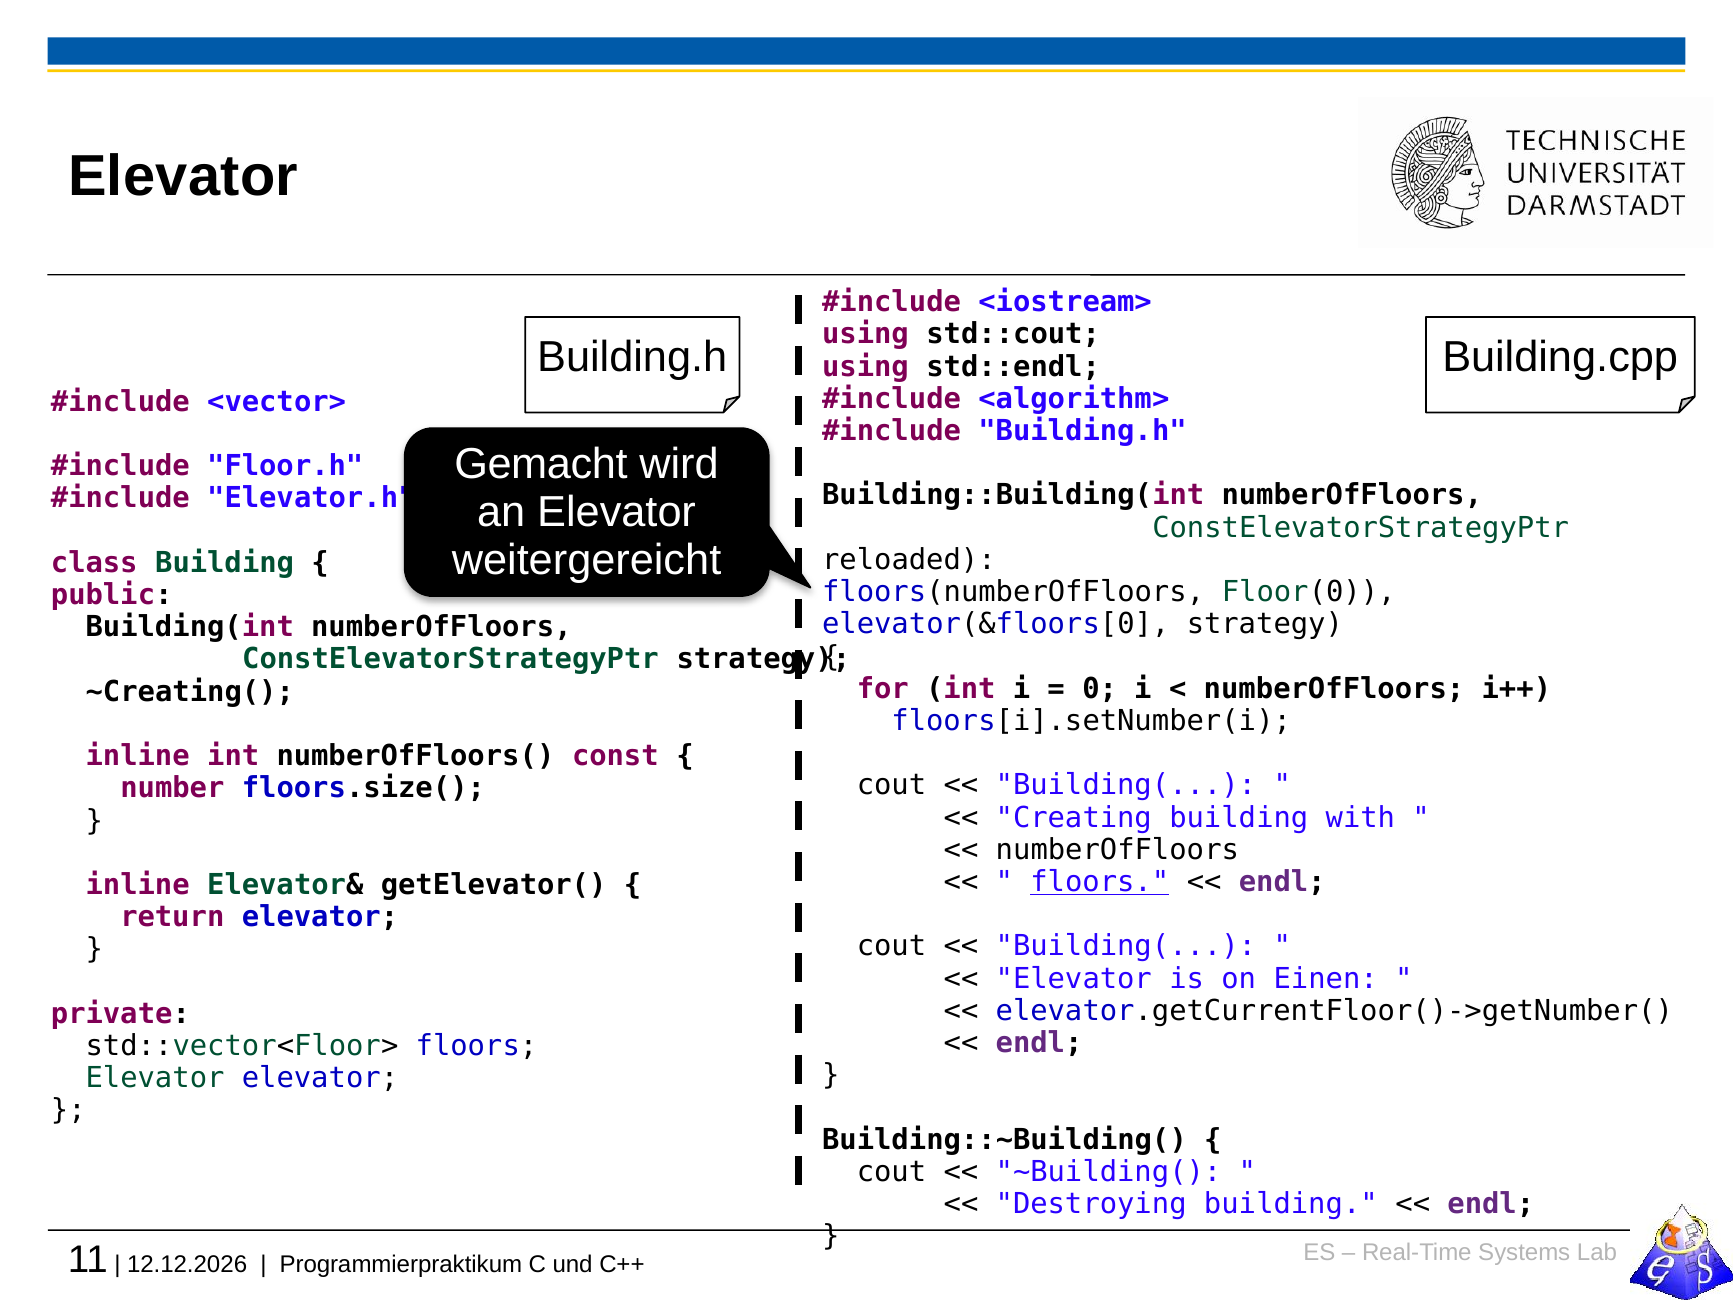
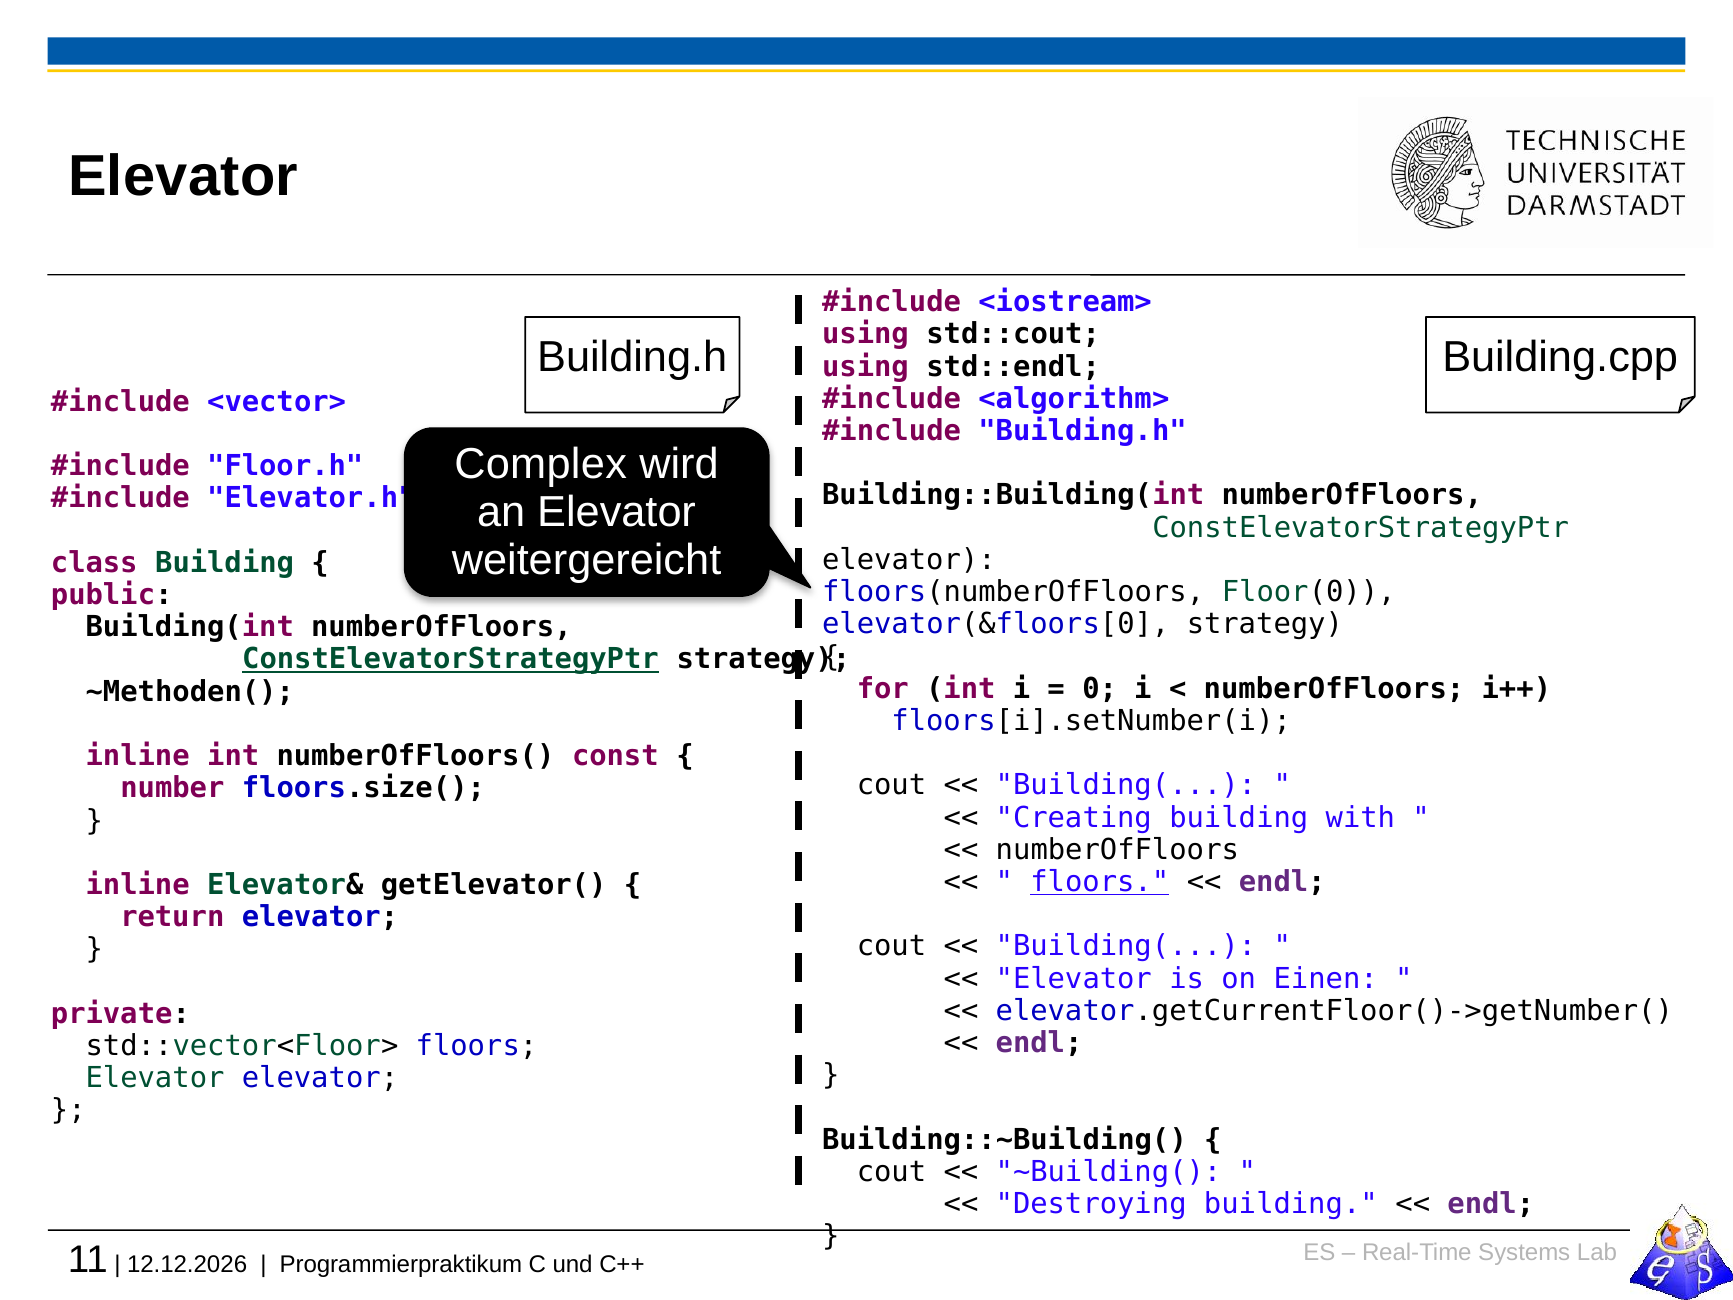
Gemacht: Gemacht -> Complex
reloaded at (909, 560): reloaded -> elevator
ConstElevatorStrategyPtr at (450, 659) underline: none -> present
~Creating(: ~Creating( -> ~Methoden(
